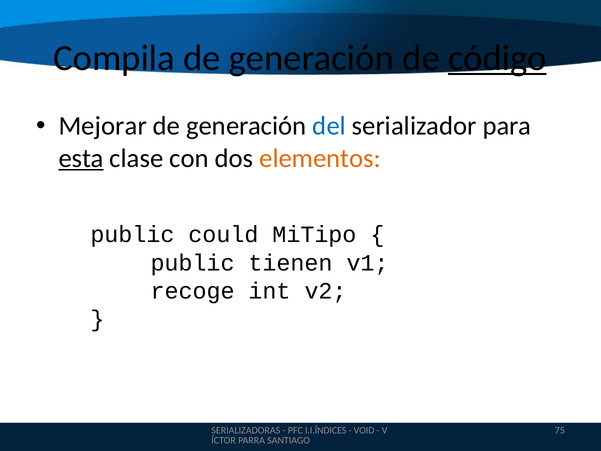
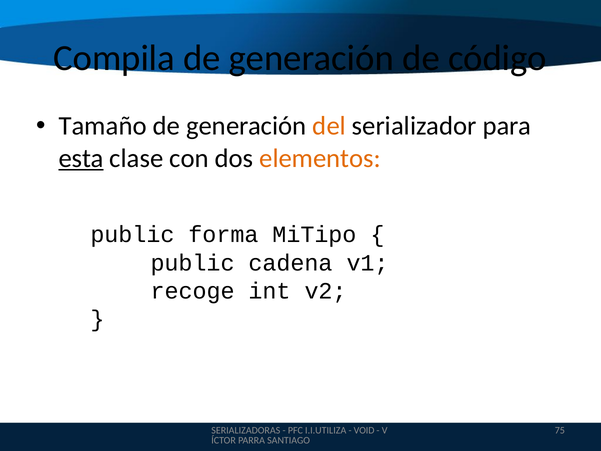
código underline: present -> none
Mejorar: Mejorar -> Tamaño
del colour: blue -> orange
could: could -> forma
tienen: tienen -> cadena
I.I.ÍNDICES: I.I.ÍNDICES -> I.I.UTILIZA
